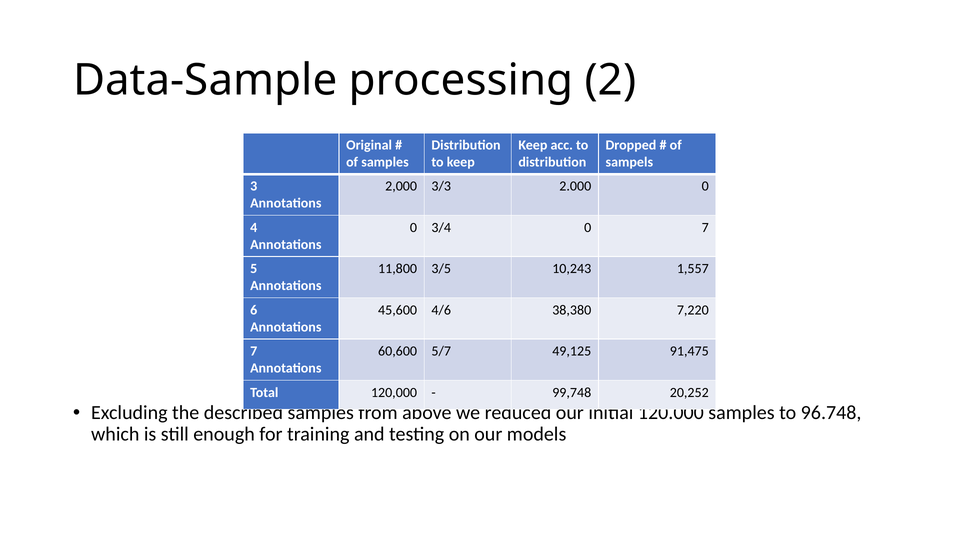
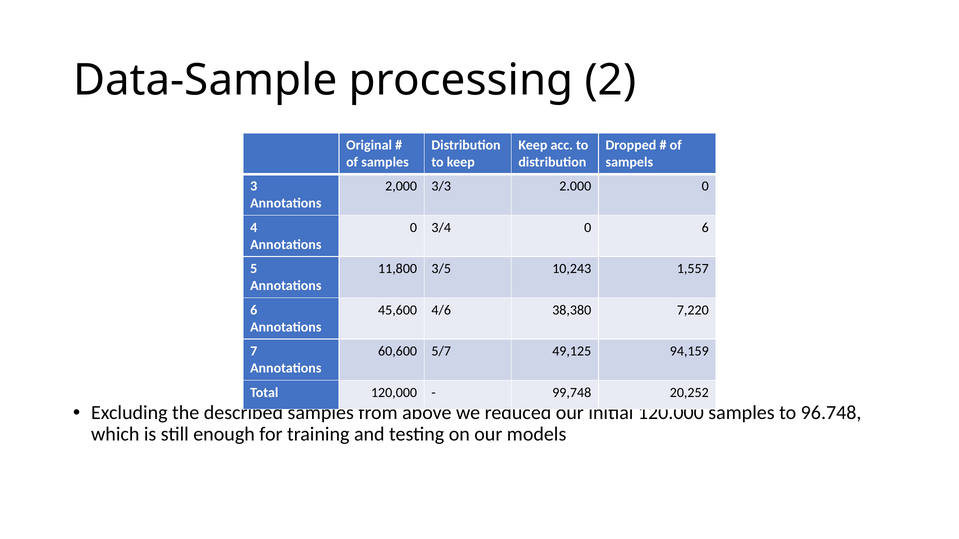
0 7: 7 -> 6
91,475: 91,475 -> 94,159
